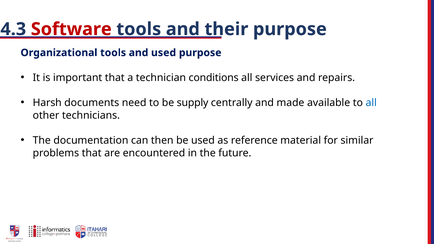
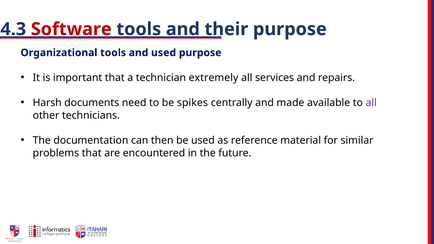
conditions: conditions -> extremely
supply: supply -> spikes
all at (371, 103) colour: blue -> purple
